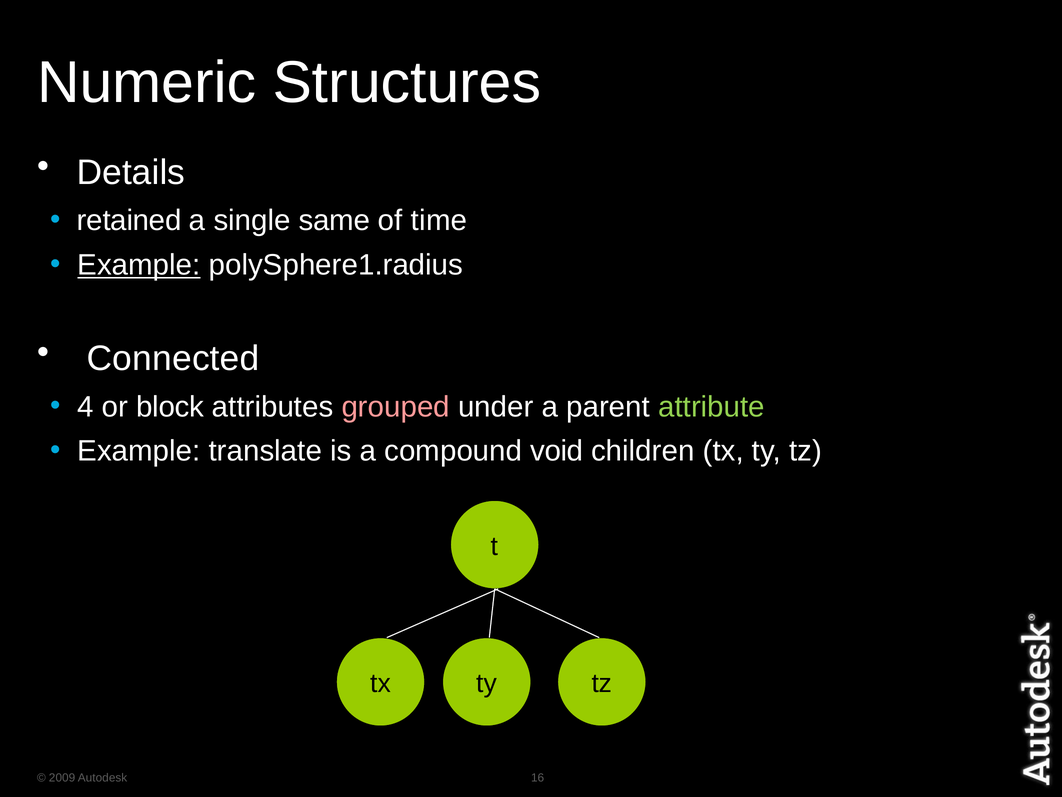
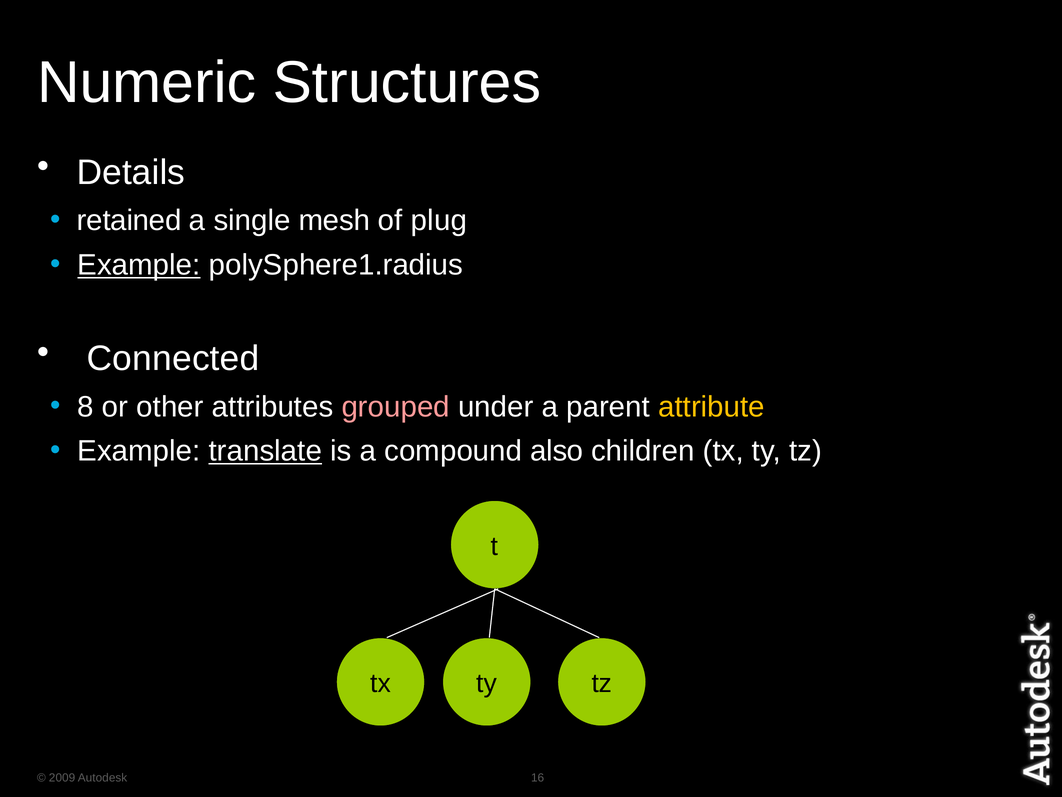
same: same -> mesh
time: time -> plug
4: 4 -> 8
block: block -> other
attribute colour: light green -> yellow
translate underline: none -> present
void: void -> also
